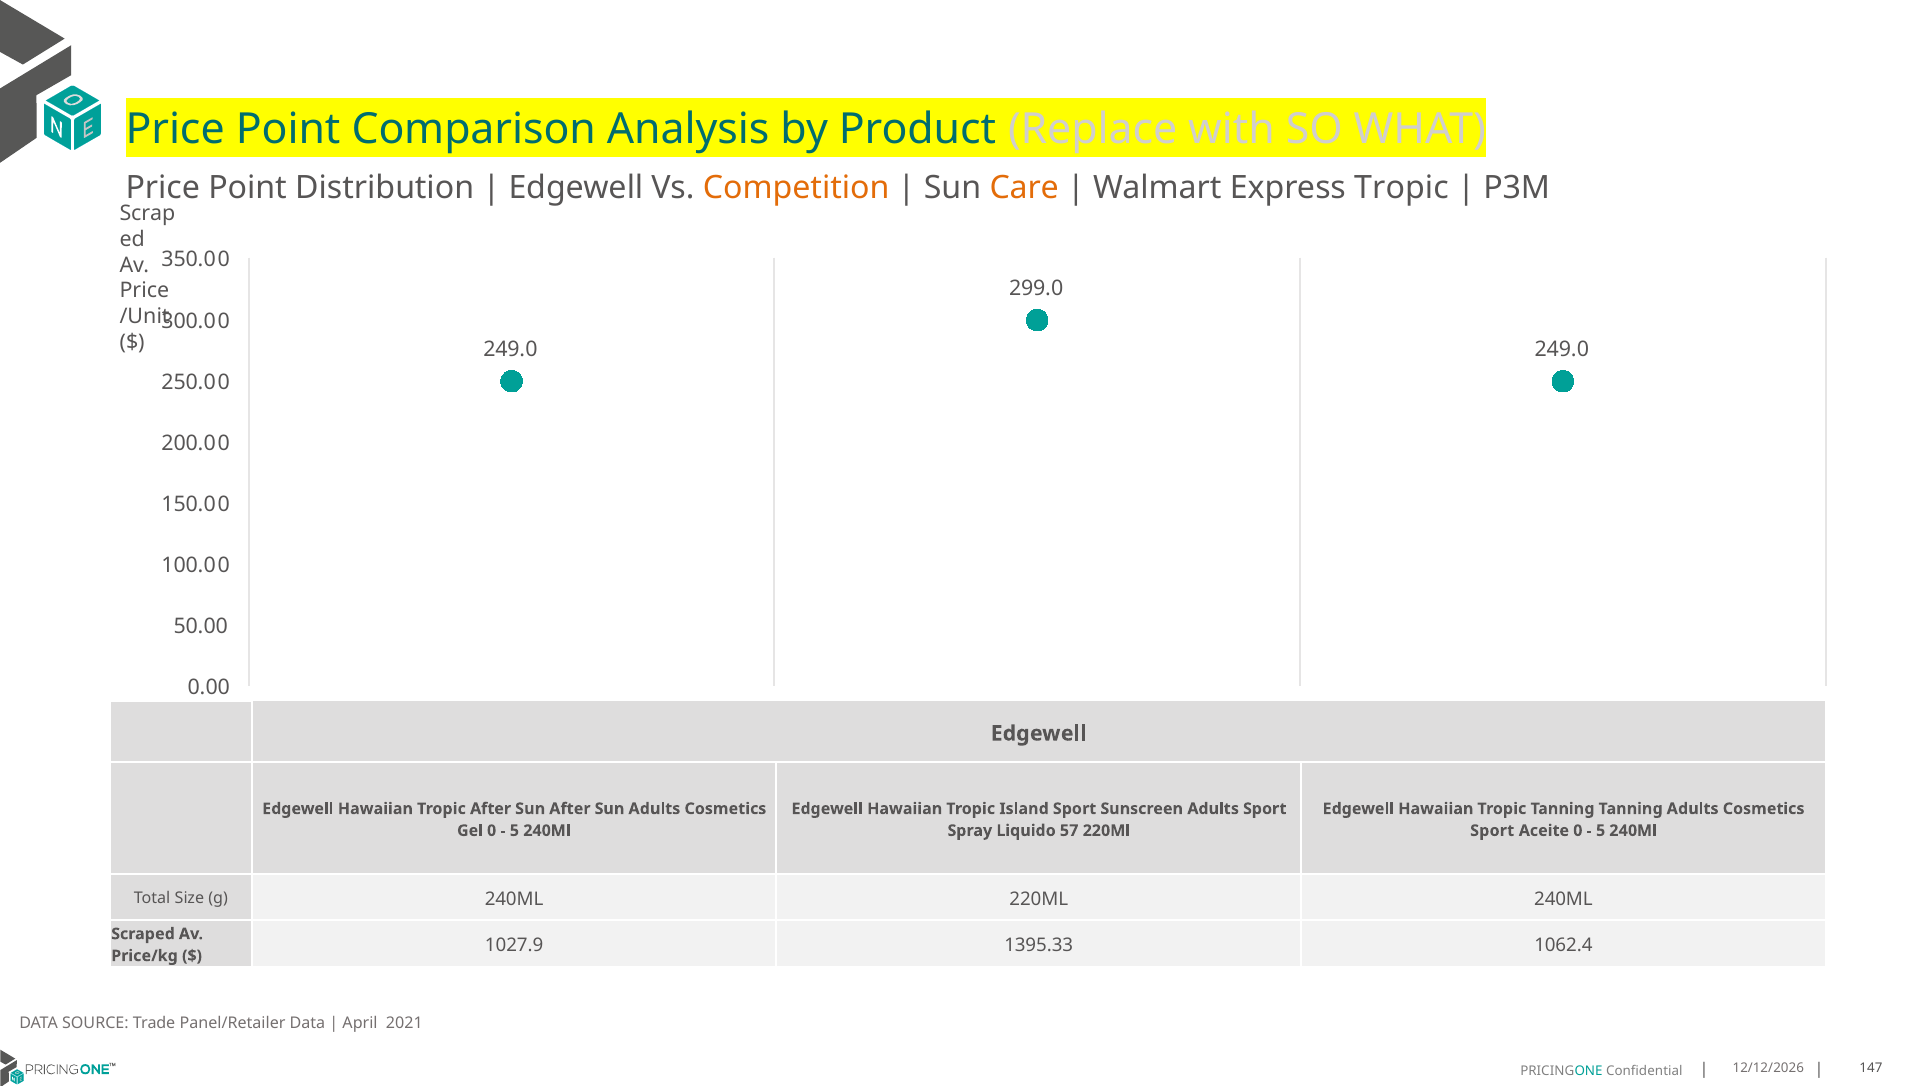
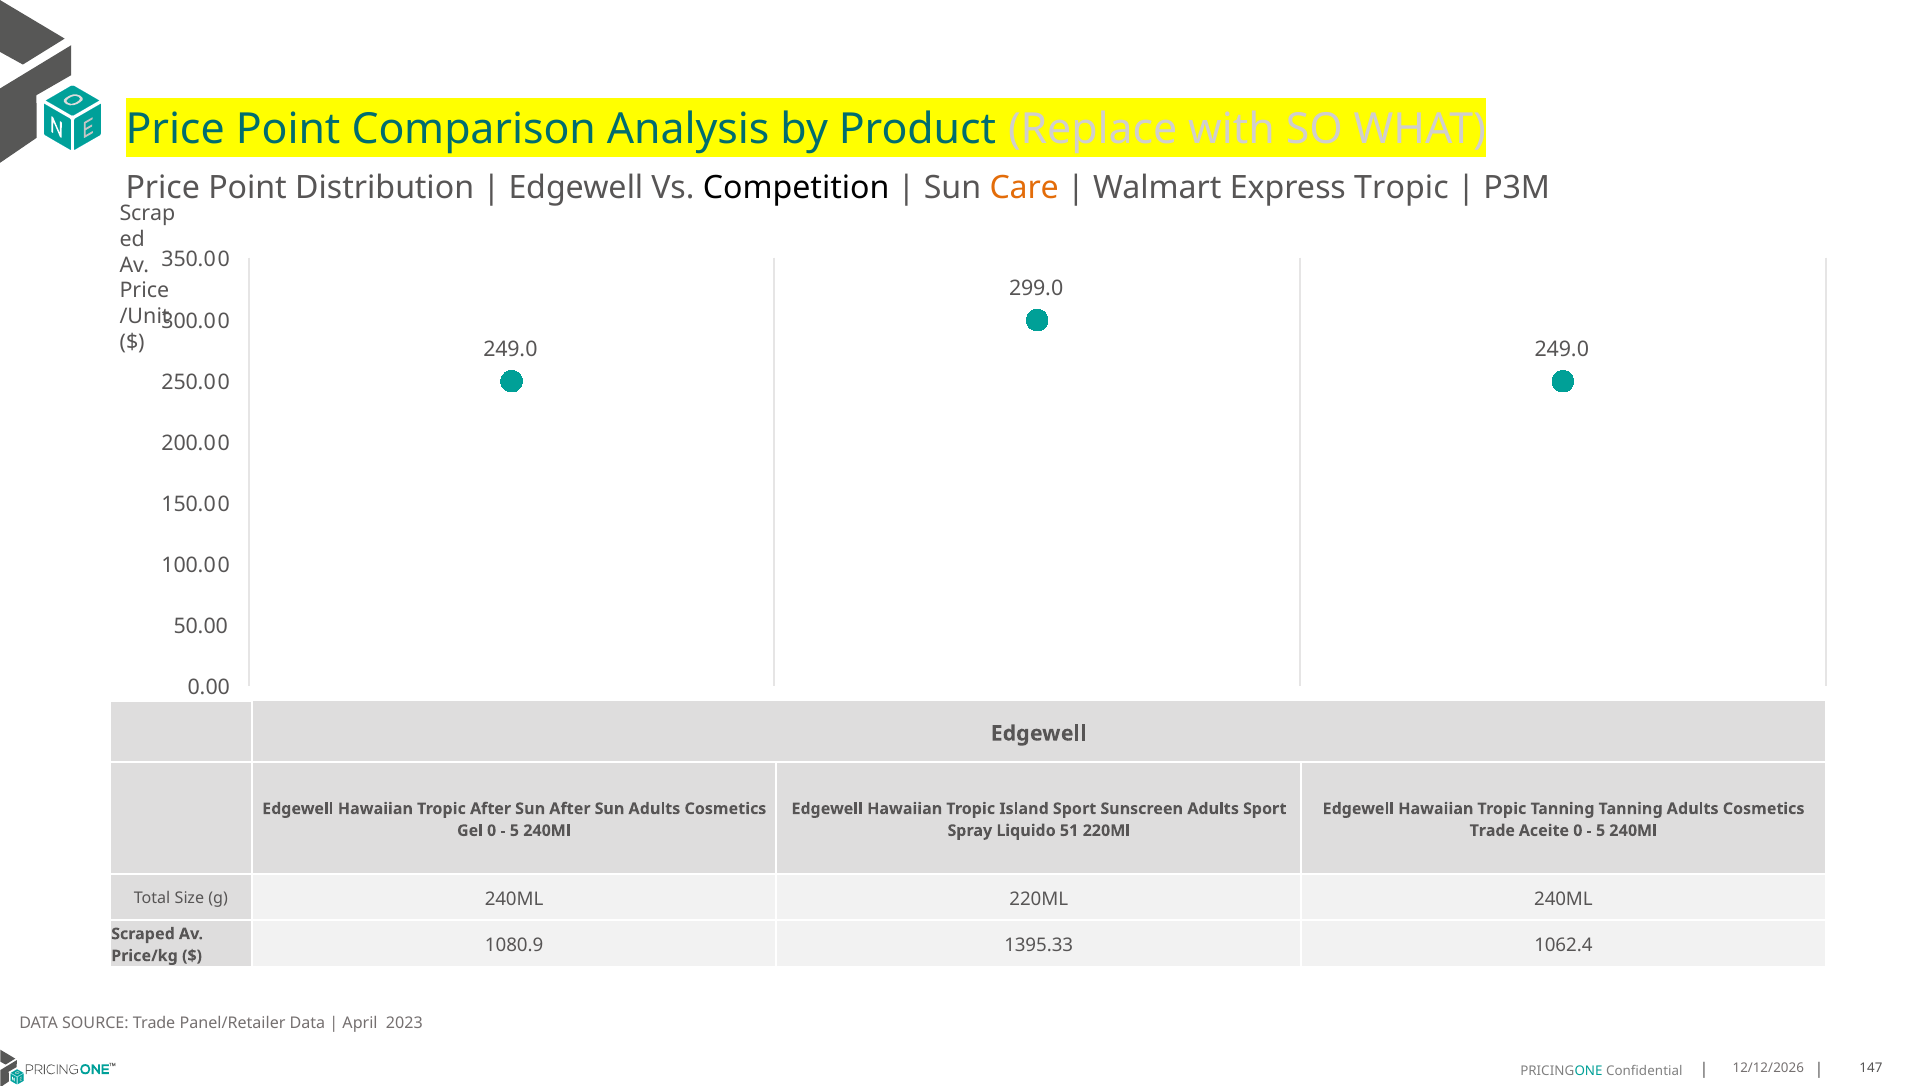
Competition colour: orange -> black
57: 57 -> 51
Sport at (1492, 830): Sport -> Trade
1027.9: 1027.9 -> 1080.9
2021: 2021 -> 2023
